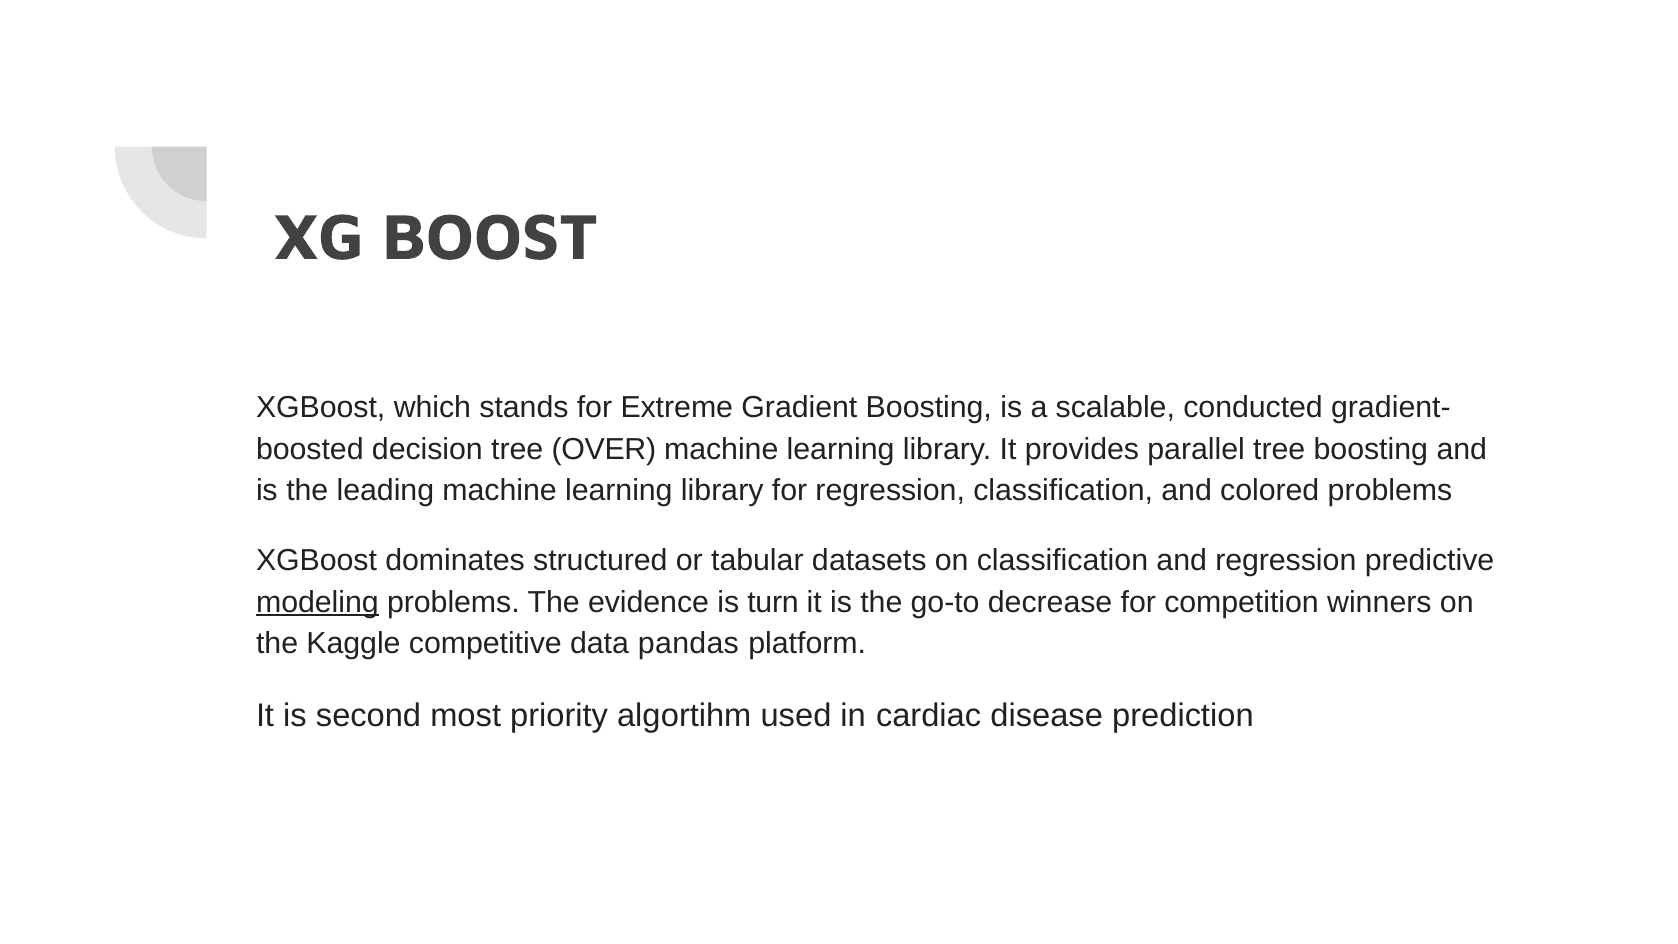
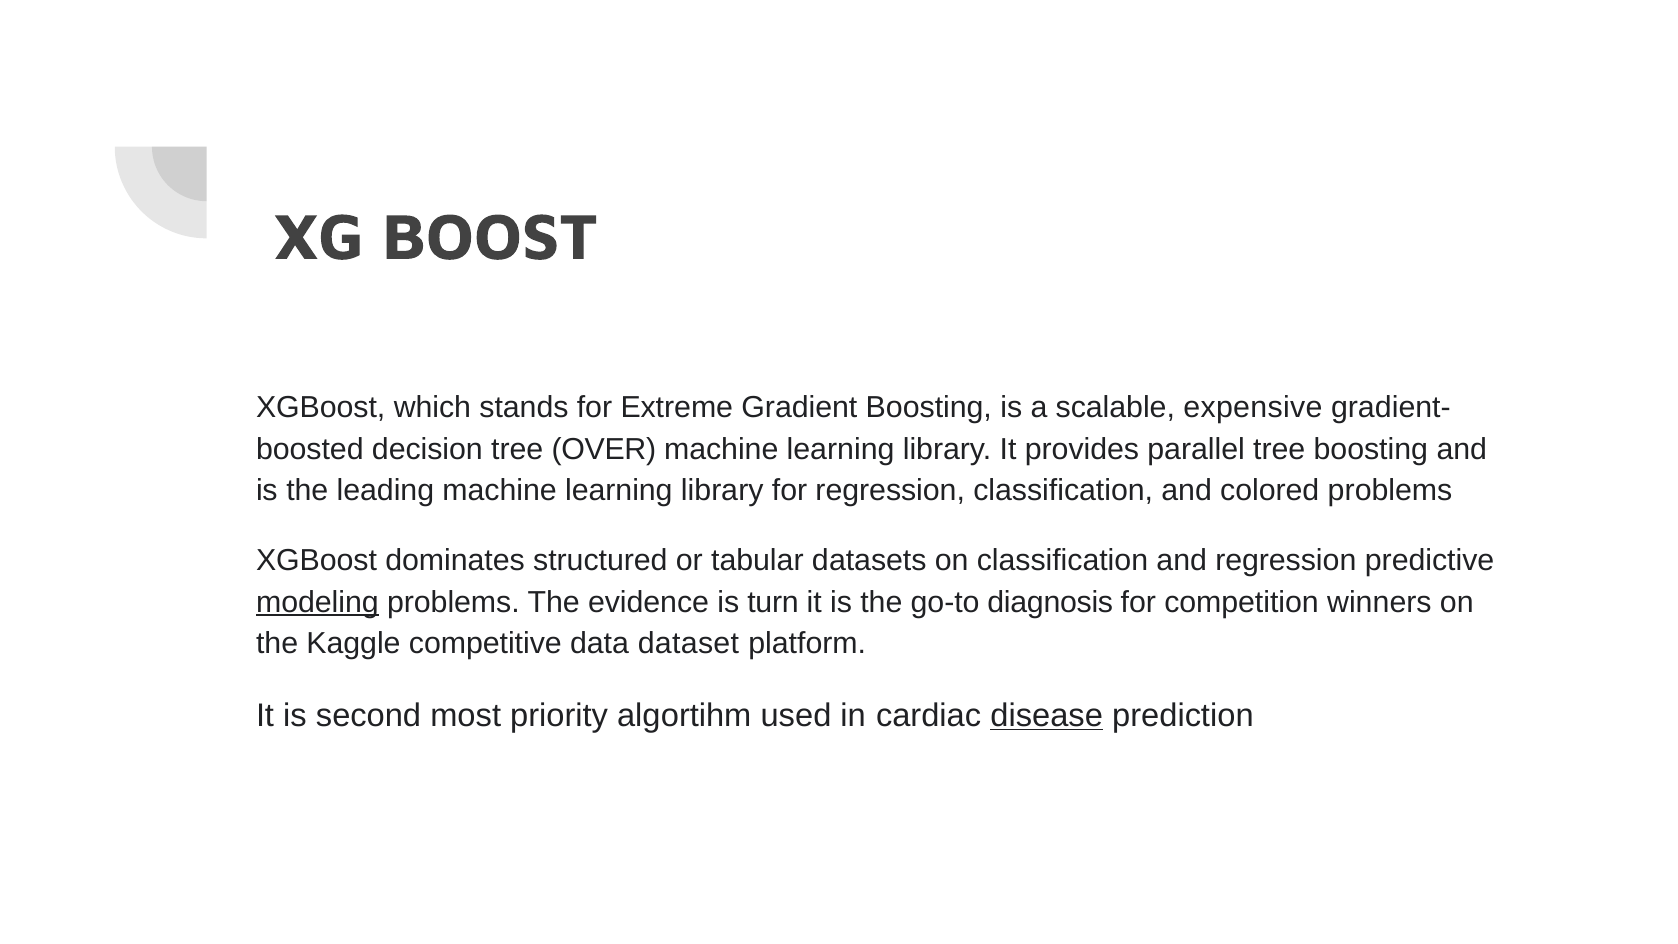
conducted: conducted -> expensive
decrease: decrease -> diagnosis
pandas: pandas -> dataset
disease underline: none -> present
